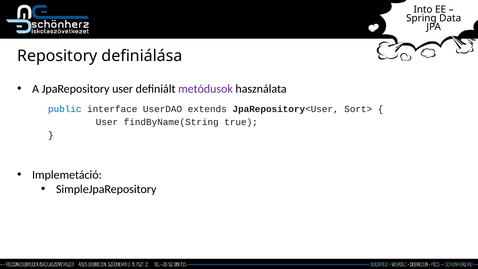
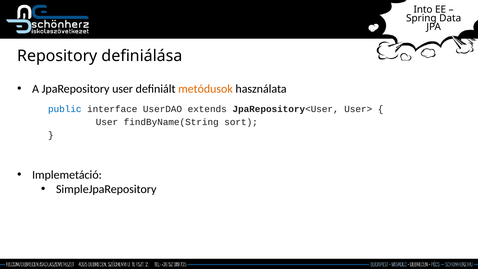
metódusok colour: purple -> orange
Sort>: Sort> -> User>
true: true -> sort
